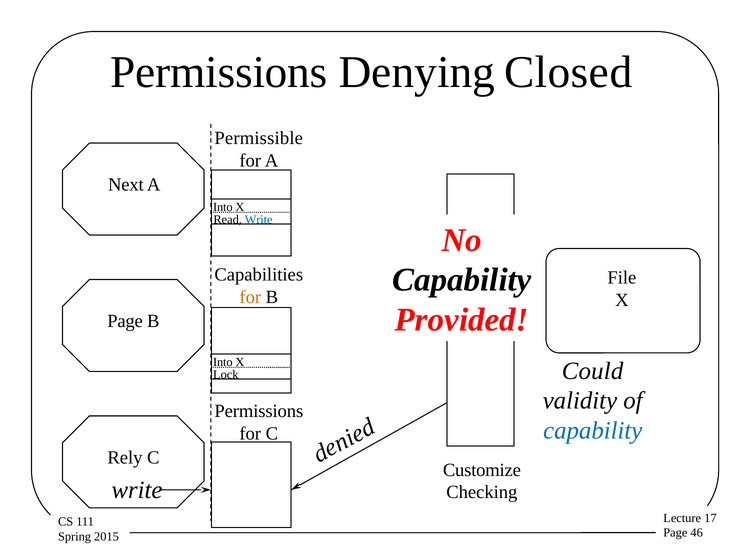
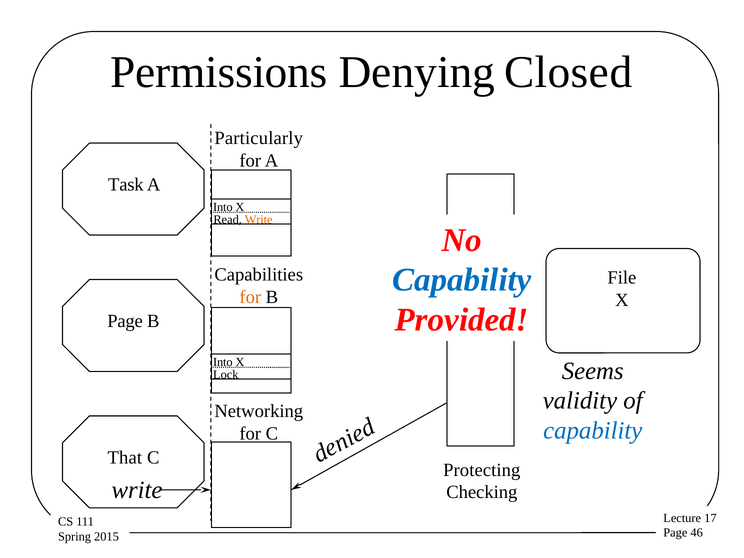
Permissible: Permissible -> Particularly
Next: Next -> Task
Write at (259, 220) colour: blue -> orange
Capability at (462, 280) colour: black -> blue
Could: Could -> Seems
Permissions at (259, 411): Permissions -> Networking
Rely: Rely -> That
Customize: Customize -> Protecting
